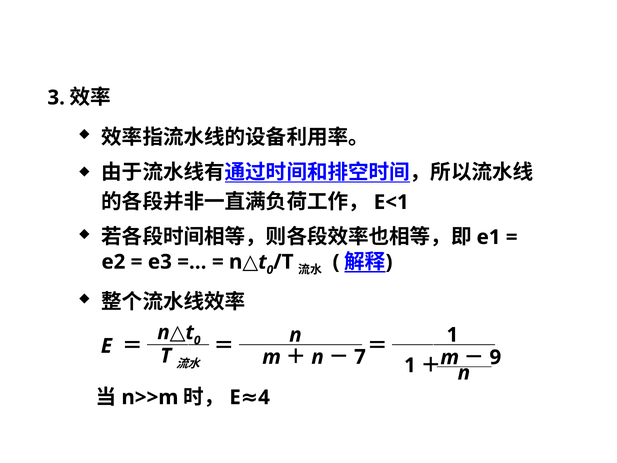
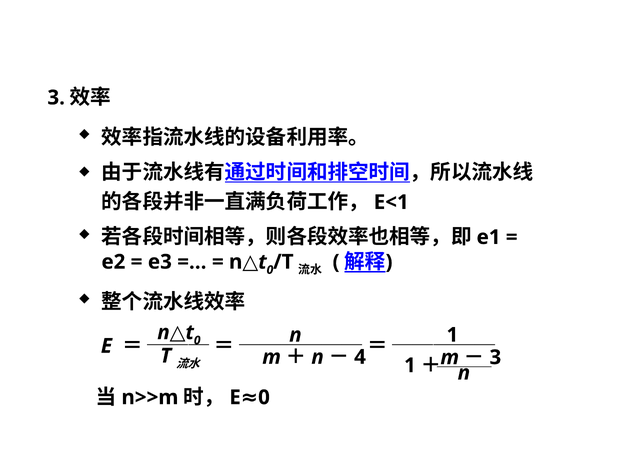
7: 7 -> 4
9 at (495, 357): 9 -> 3
E 4: 4 -> 0
